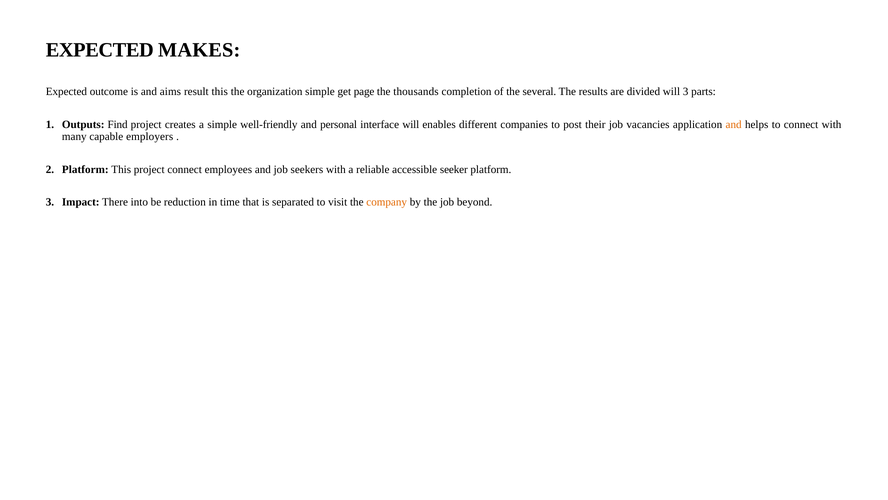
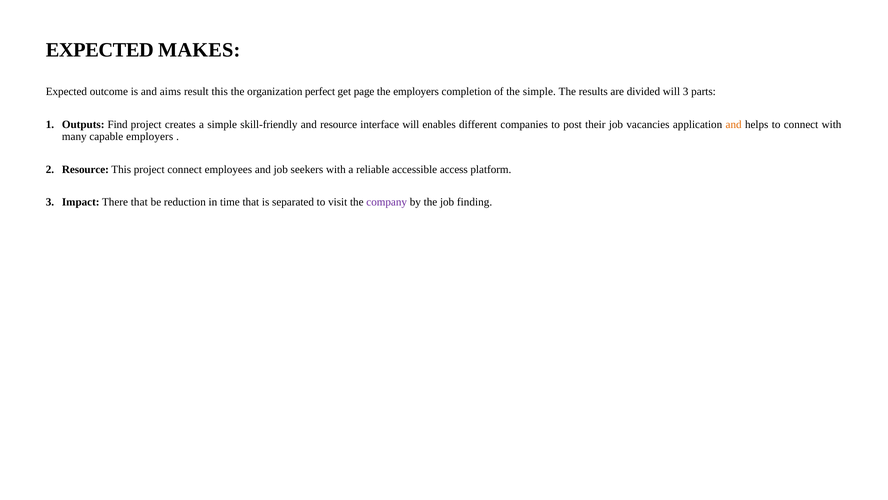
organization simple: simple -> perfect
the thousands: thousands -> employers
the several: several -> simple
well-friendly: well-friendly -> skill-friendly
and personal: personal -> resource
Platform at (85, 169): Platform -> Resource
seeker: seeker -> access
There into: into -> that
company colour: orange -> purple
beyond: beyond -> finding
